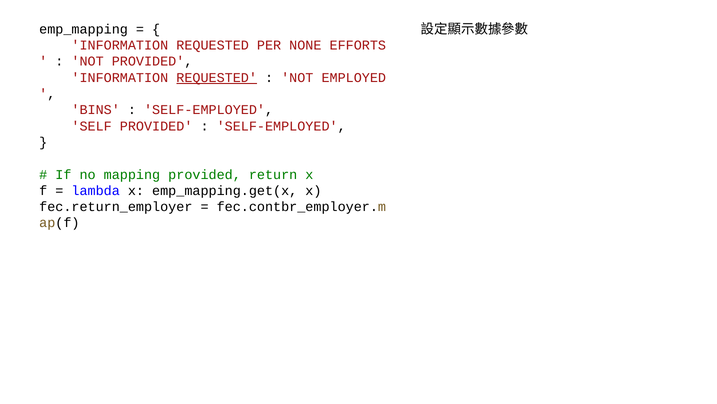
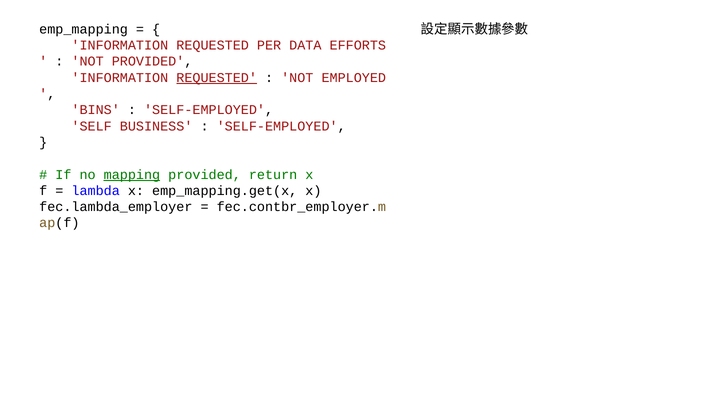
NONE: NONE -> DATA
SELF PROVIDED: PROVIDED -> BUSINESS
mapping underline: none -> present
fec.return_employer: fec.return_employer -> fec.lambda_employer
